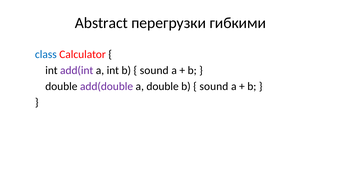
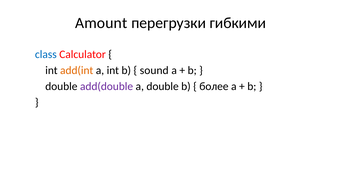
Abstract: Abstract -> Amount
add(int colour: purple -> orange
sound at (214, 86): sound -> более
